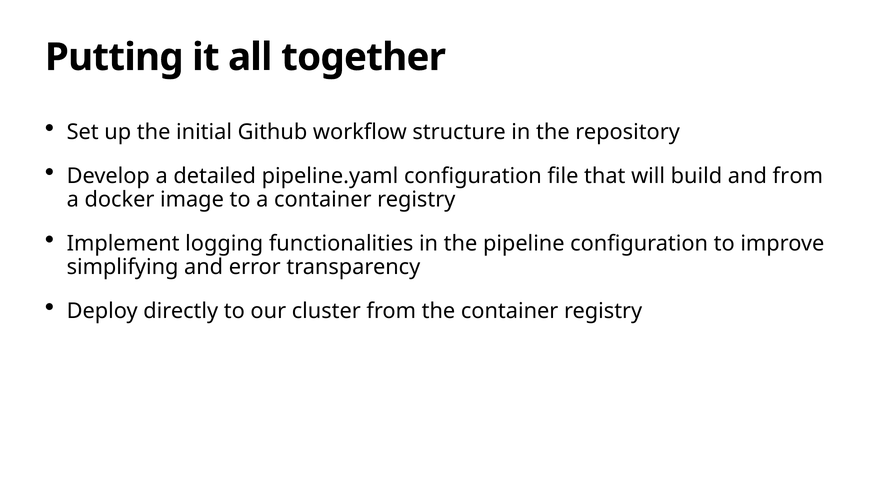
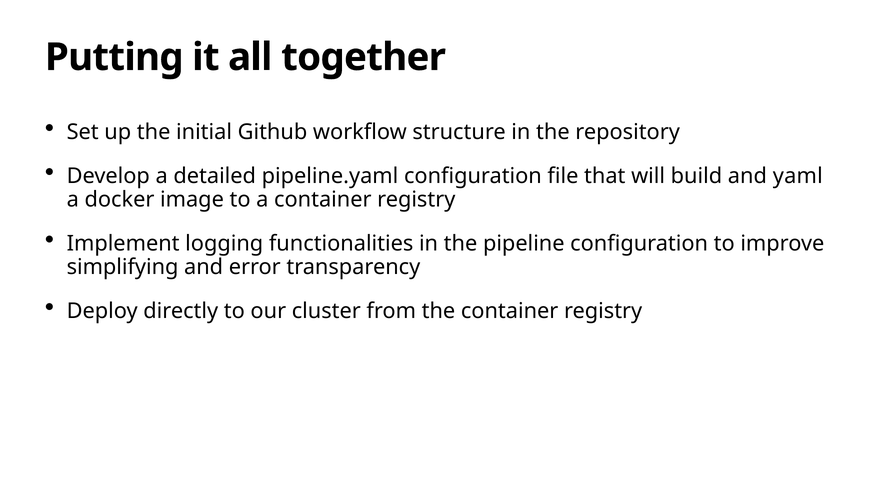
and from: from -> yaml
